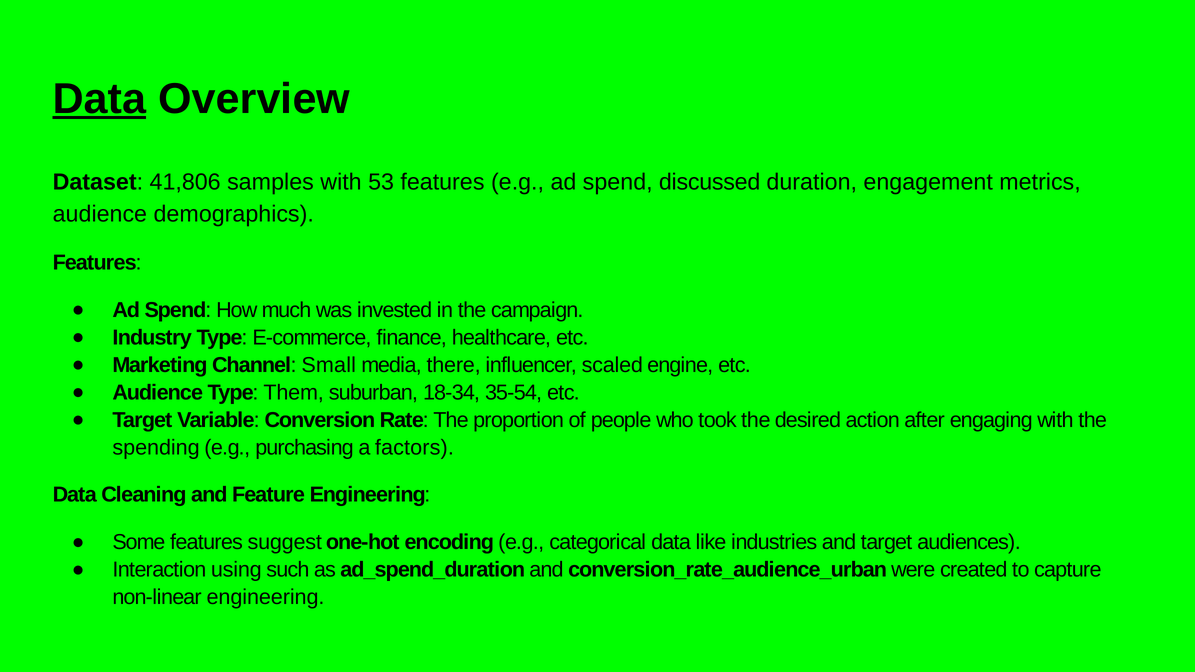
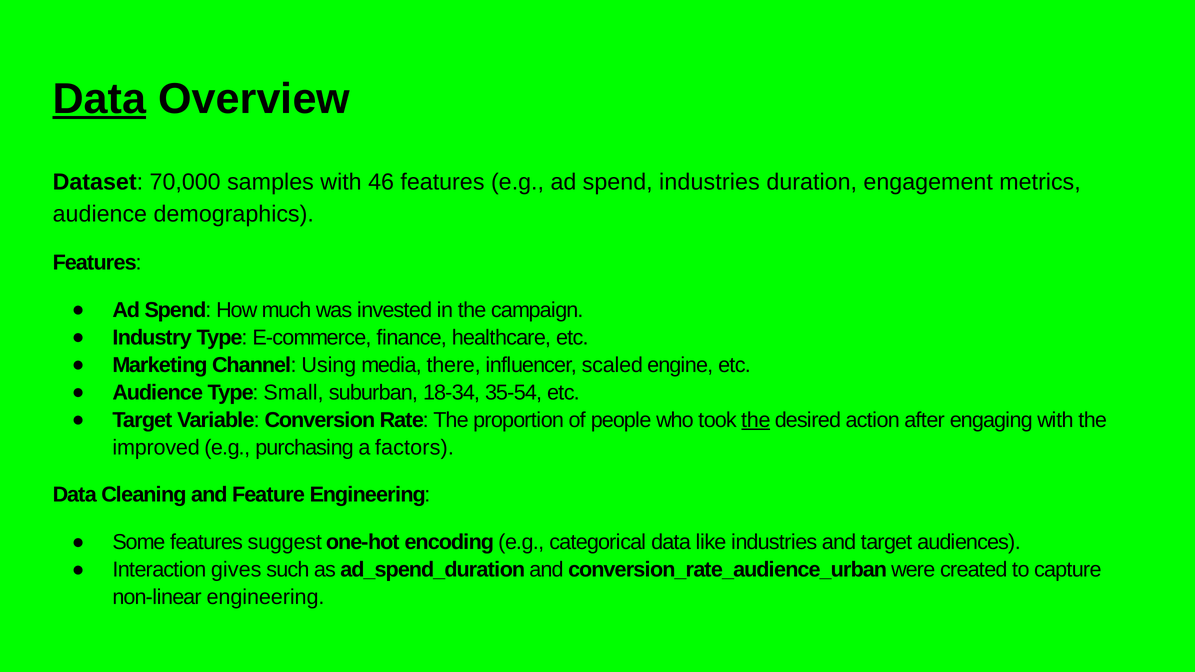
41,806: 41,806 -> 70,000
53: 53 -> 46
spend discussed: discussed -> industries
Small: Small -> Using
Them: Them -> Small
the at (756, 420) underline: none -> present
spending: spending -> improved
using: using -> gives
